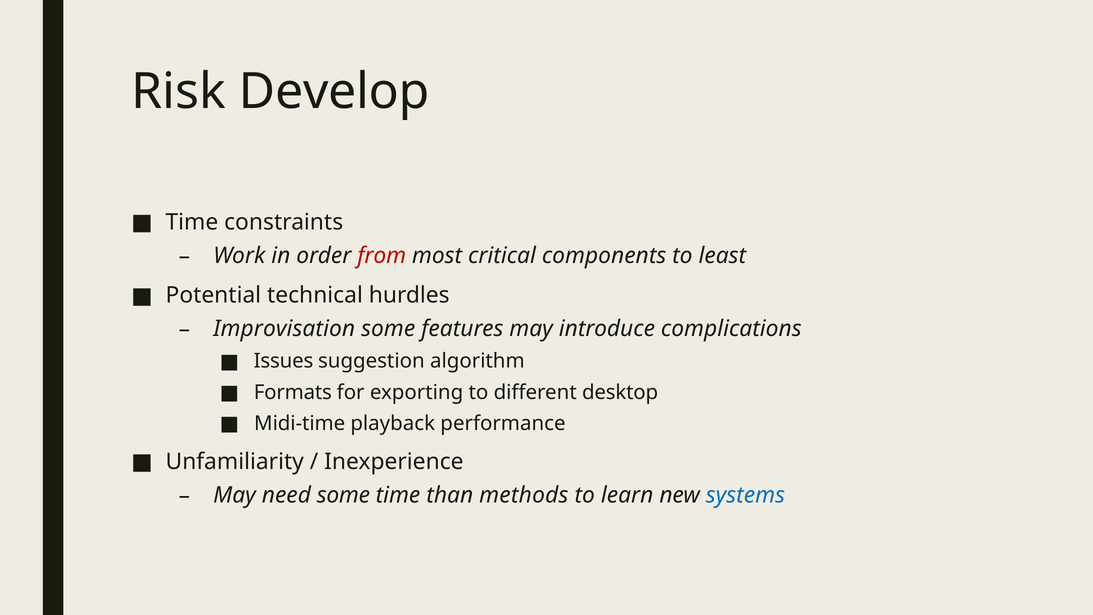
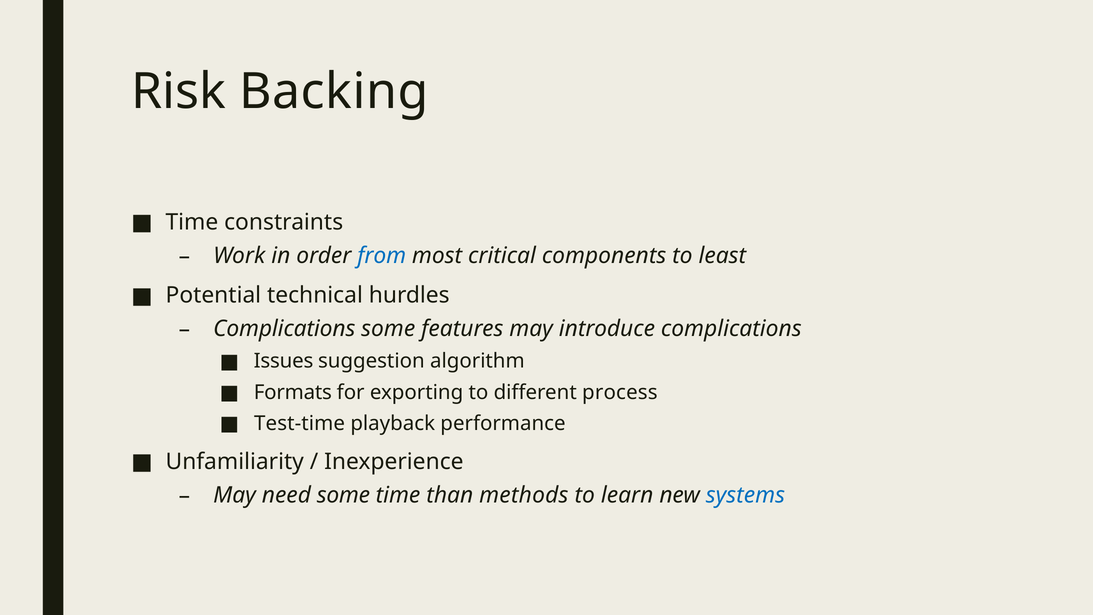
Develop: Develop -> Backing
from colour: red -> blue
Improvisation at (284, 329): Improvisation -> Complications
desktop: desktop -> process
Midi-time: Midi-time -> Test-time
